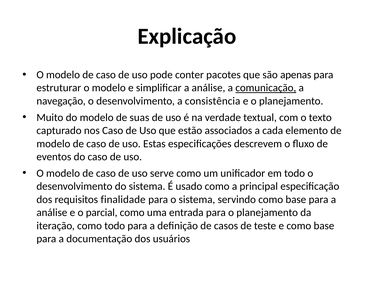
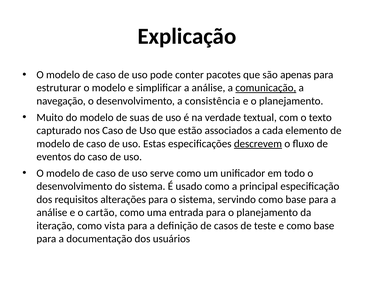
descrevem underline: none -> present
finalidade: finalidade -> alterações
parcial: parcial -> cartão
como todo: todo -> vista
